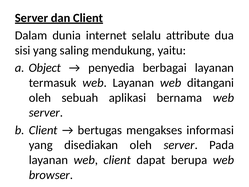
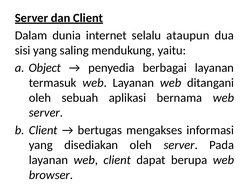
attribute: attribute -> ataupun
